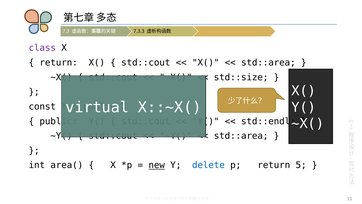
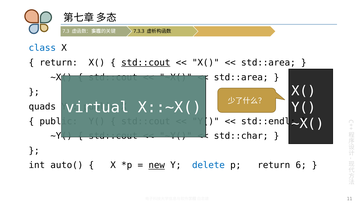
class colour: purple -> blue
std::cout at (146, 63) underline: none -> present
std::size at (241, 77): std::size -> std::area
const: const -> quads
std::area at (241, 136): std::area -> std::char
area(: area( -> auto(
5: 5 -> 6
